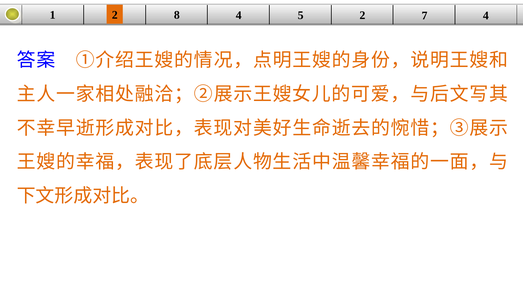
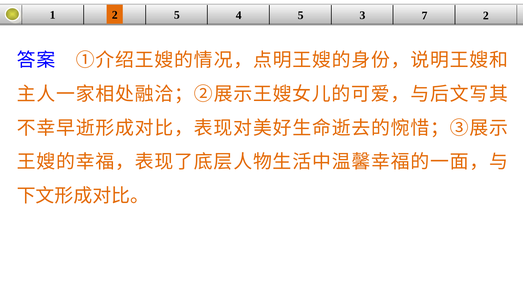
2 8: 8 -> 5
5 2: 2 -> 3
7 4: 4 -> 2
